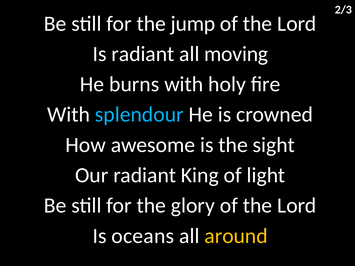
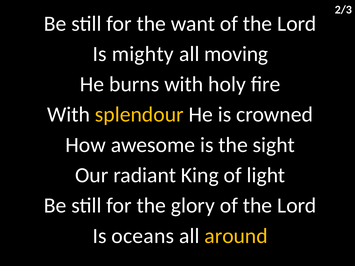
jump: jump -> want
Is radiant: radiant -> mighty
splendour colour: light blue -> yellow
